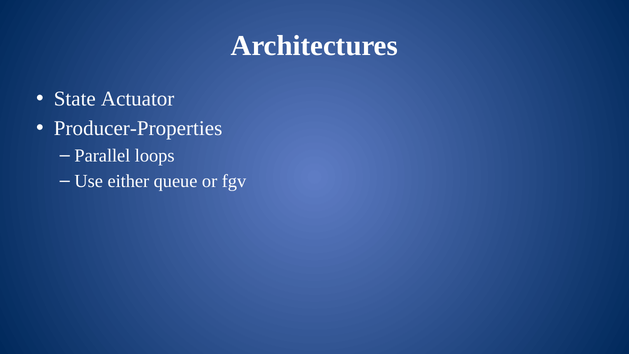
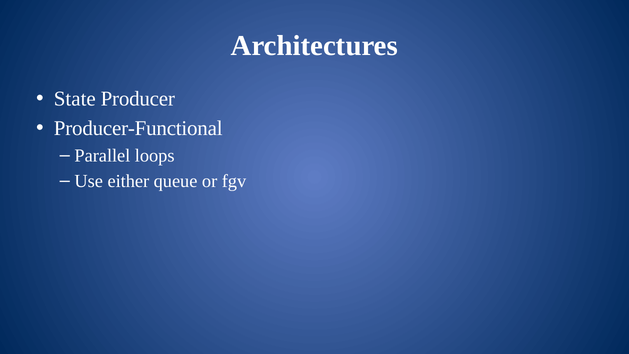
Actuator: Actuator -> Producer
Producer-Properties: Producer-Properties -> Producer-Functional
